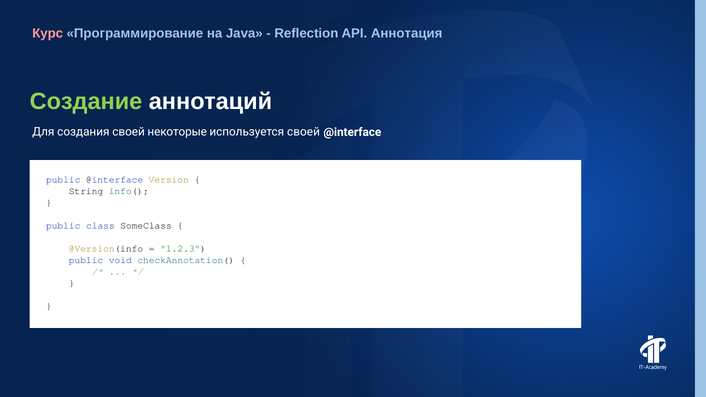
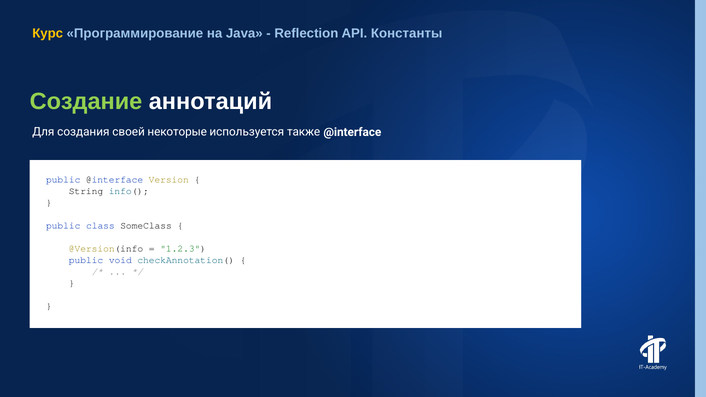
Курс colour: pink -> yellow
Аннотация: Аннотация -> Константы
используется своей: своей -> также
